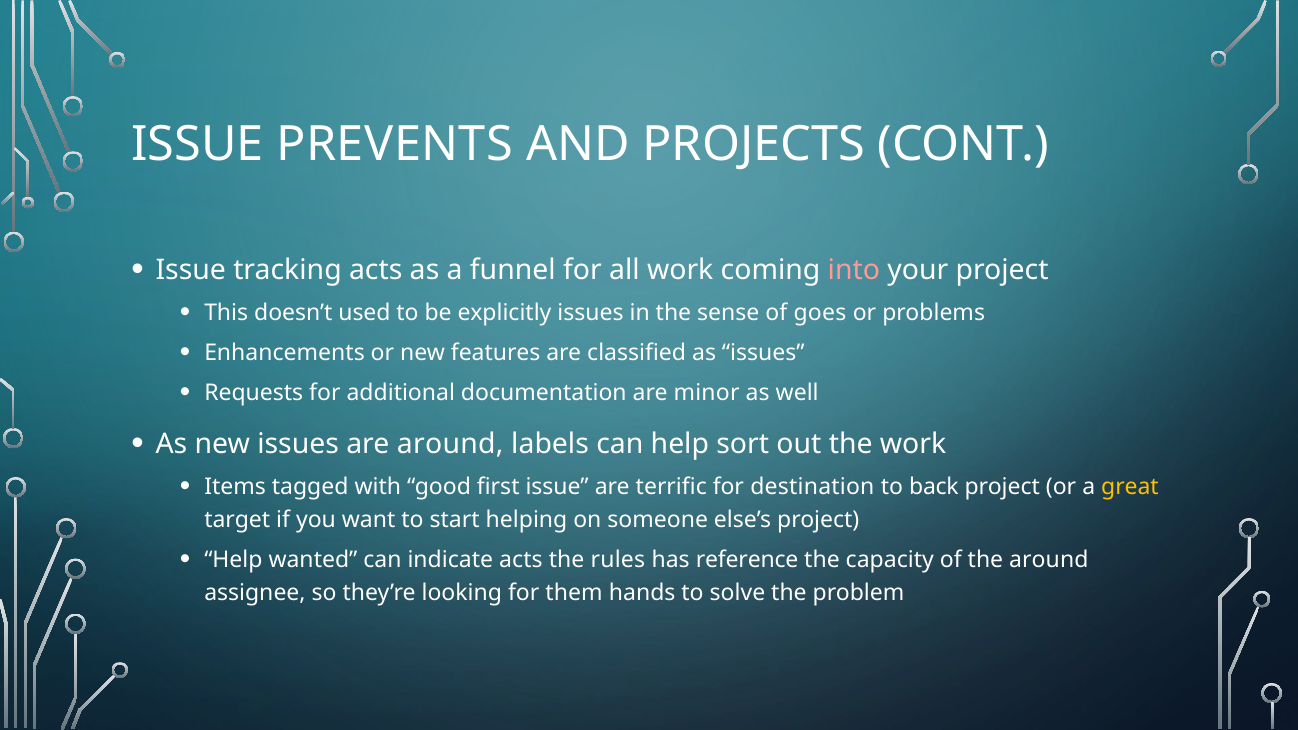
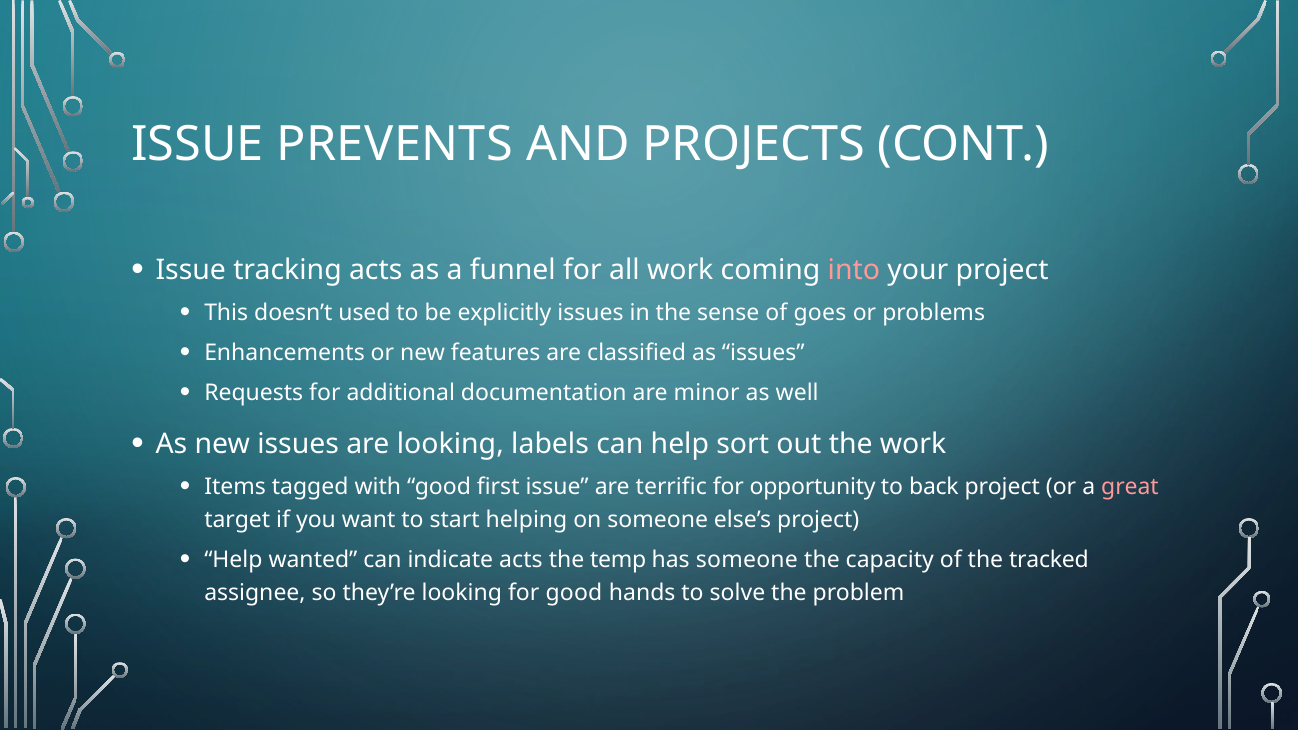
are around: around -> looking
destination: destination -> opportunity
great colour: yellow -> pink
rules: rules -> temp
has reference: reference -> someone
the around: around -> tracked
for them: them -> good
